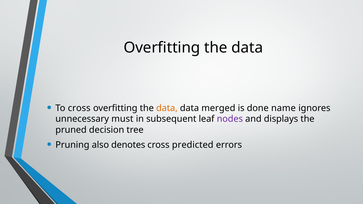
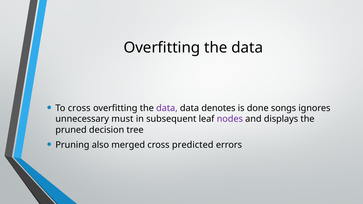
data at (167, 108) colour: orange -> purple
merged: merged -> denotes
name: name -> songs
denotes: denotes -> merged
